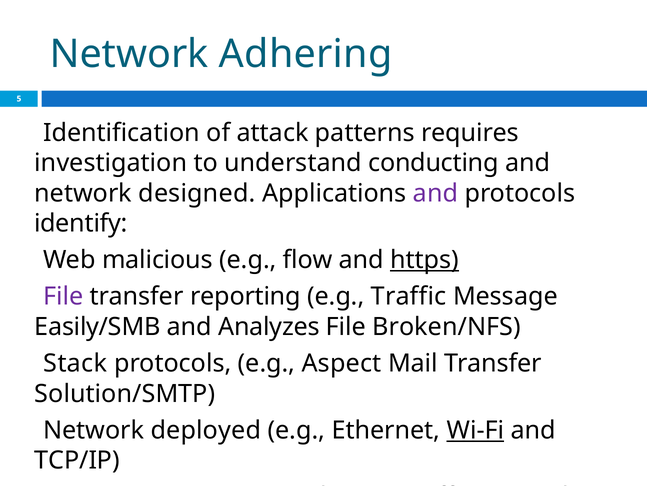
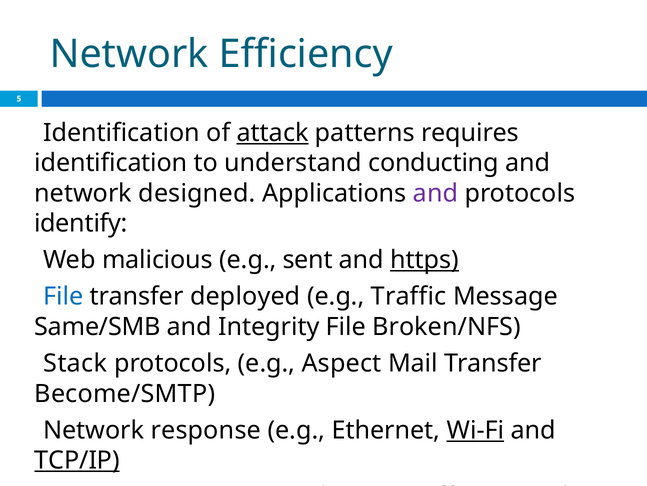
Adhering: Adhering -> Efficiency
attack underline: none -> present
investigation at (111, 163): investigation -> identification
flow: flow -> sent
File at (63, 296) colour: purple -> blue
reporting: reporting -> deployed
Easily/SMB: Easily/SMB -> Same/SMB
Analyzes: Analyzes -> Integrity
Solution/SMTP: Solution/SMTP -> Become/SMTP
deployed: deployed -> response
TCP/IP underline: none -> present
